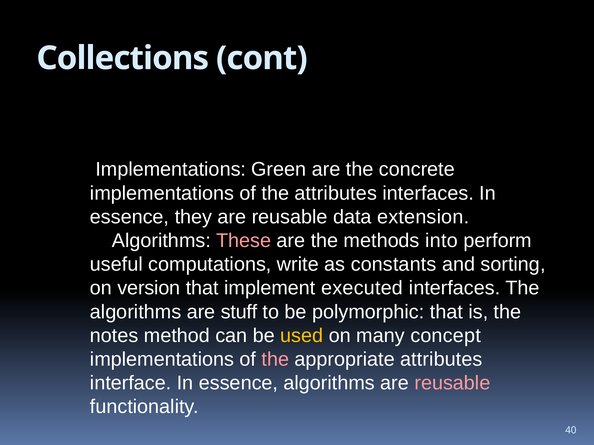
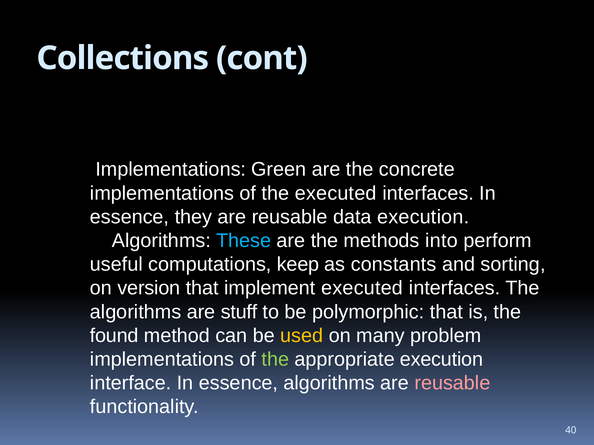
the attributes: attributes -> executed
data extension: extension -> execution
These colour: pink -> light blue
write: write -> keep
notes: notes -> found
concept: concept -> problem
the at (275, 360) colour: pink -> light green
appropriate attributes: attributes -> execution
